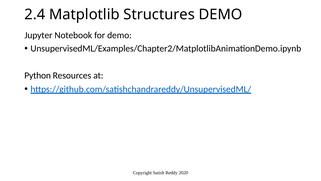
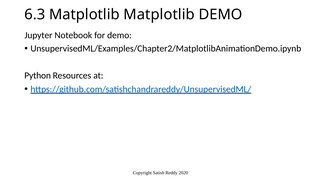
2.4: 2.4 -> 6.3
Matplotlib Structures: Structures -> Matplotlib
